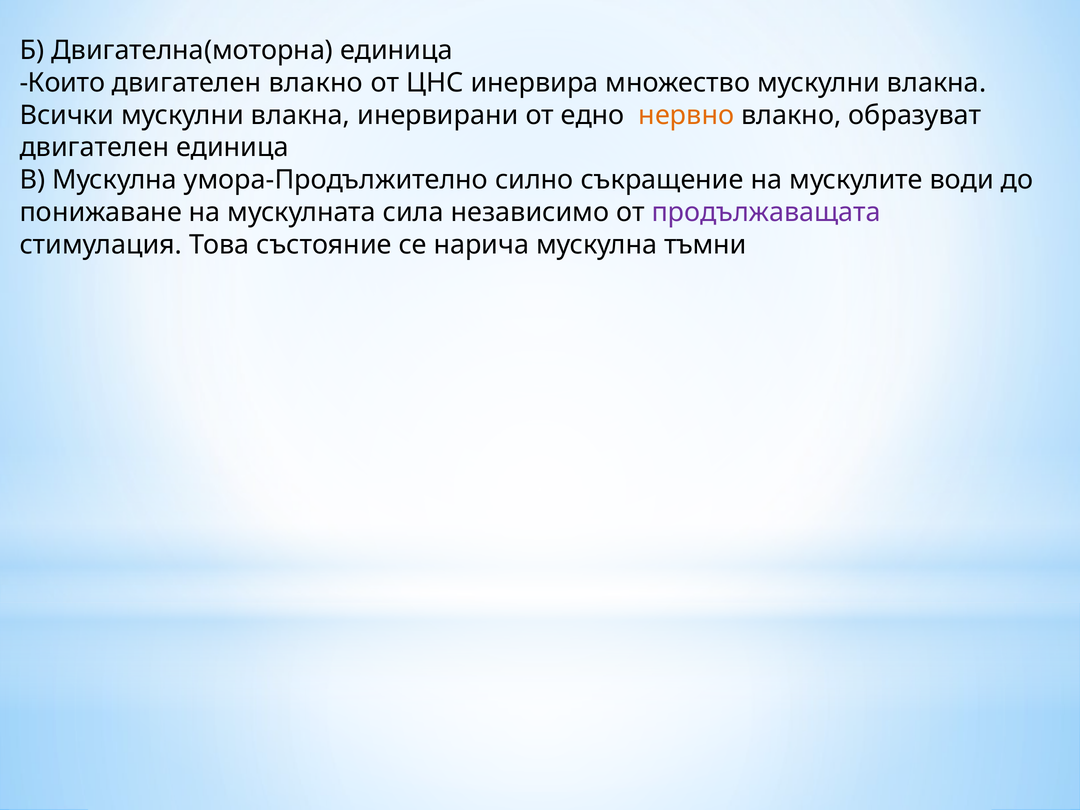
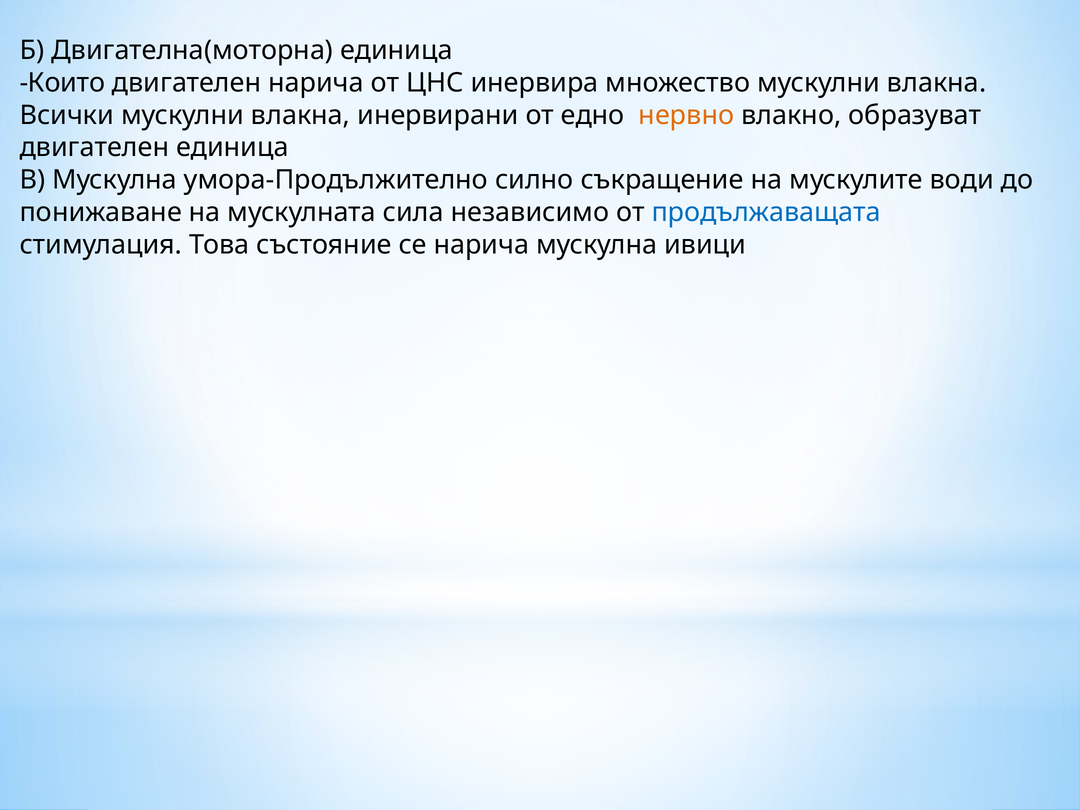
двигателен влакно: влакно -> нарича
продължаващата colour: purple -> blue
тъмни: тъмни -> ивици
